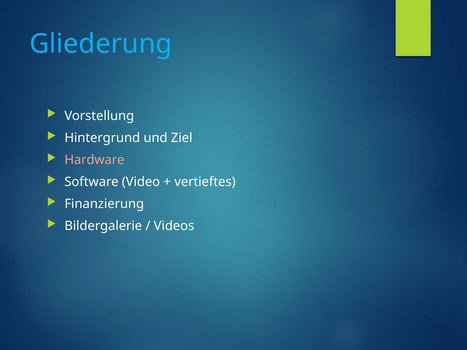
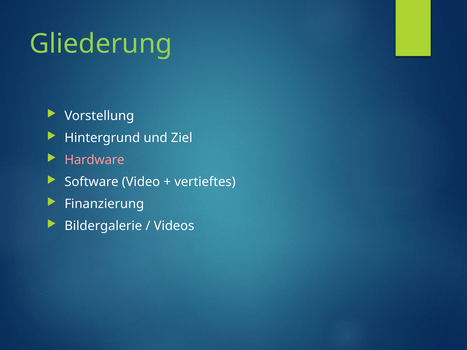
Gliederung colour: light blue -> light green
